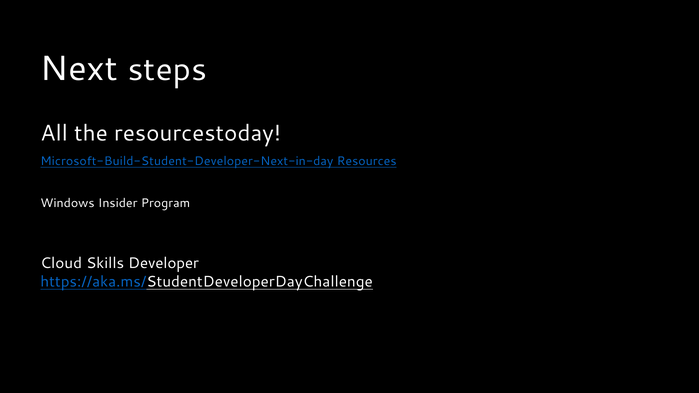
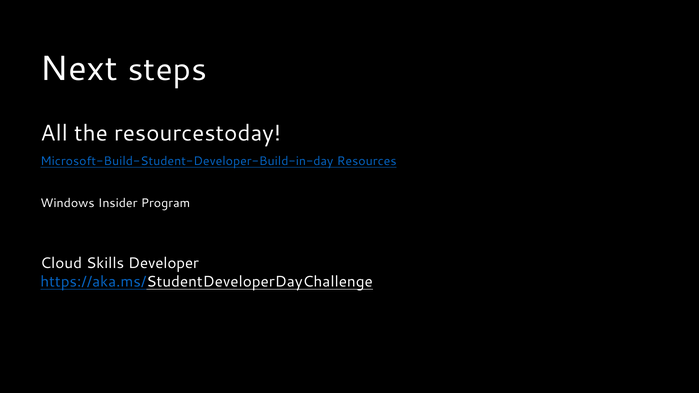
Microsoft-Build-Student-Developer-Next-in-day: Microsoft-Build-Student-Developer-Next-in-day -> Microsoft-Build-Student-Developer-Build-in-day
